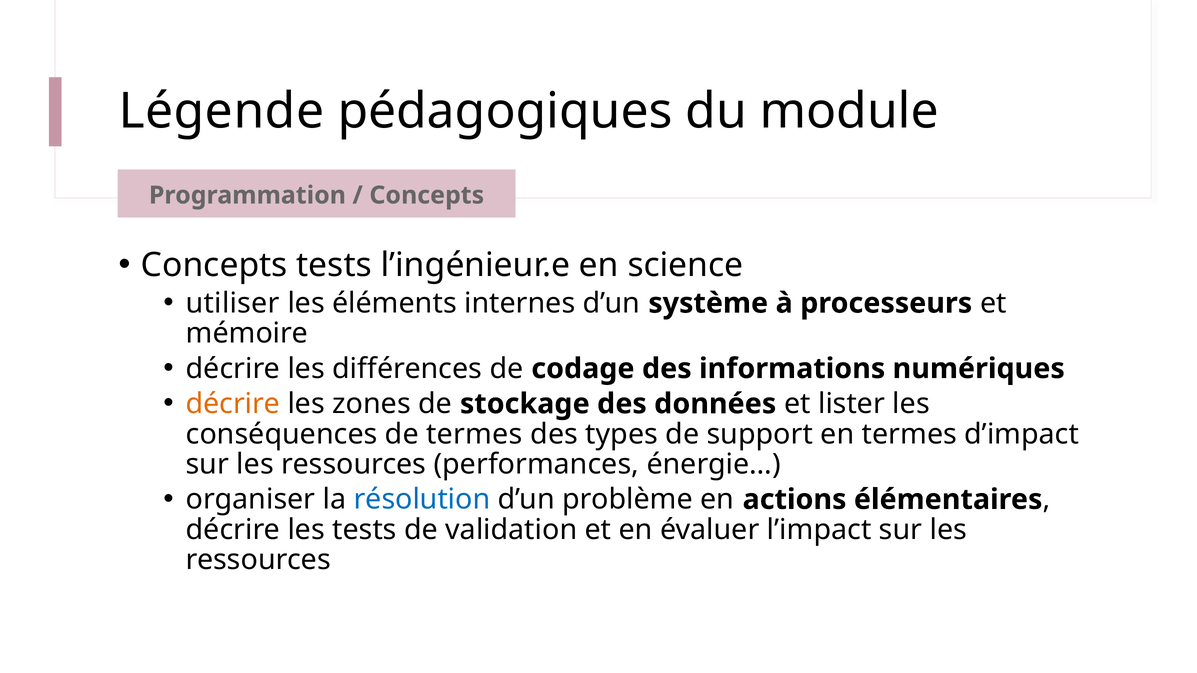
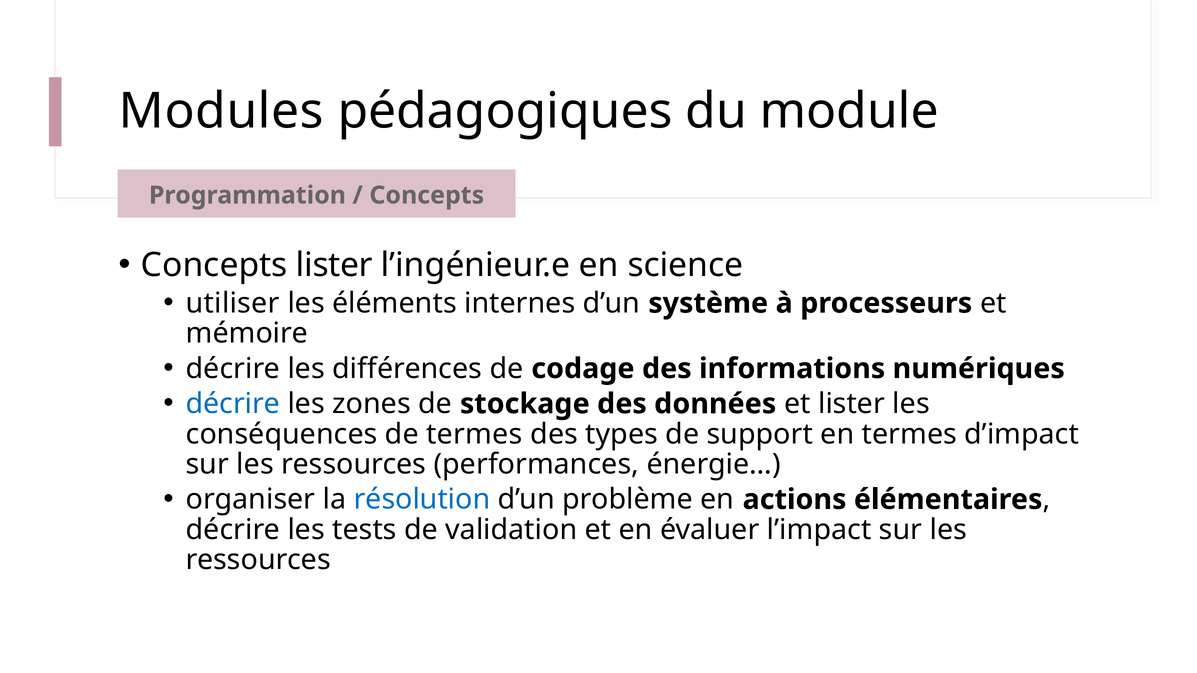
Légende: Légende -> Modules
Concepts tests: tests -> lister
décrire at (233, 404) colour: orange -> blue
